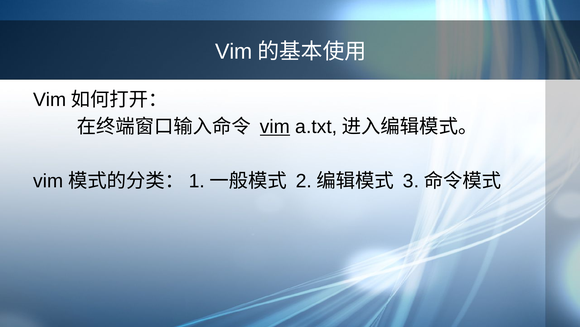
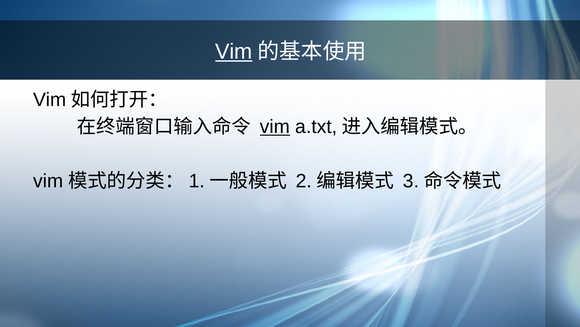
Vim at (234, 52) underline: none -> present
